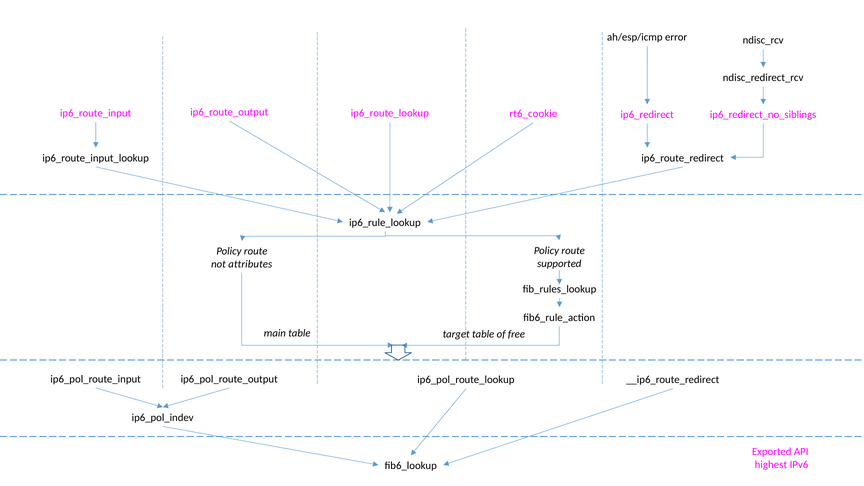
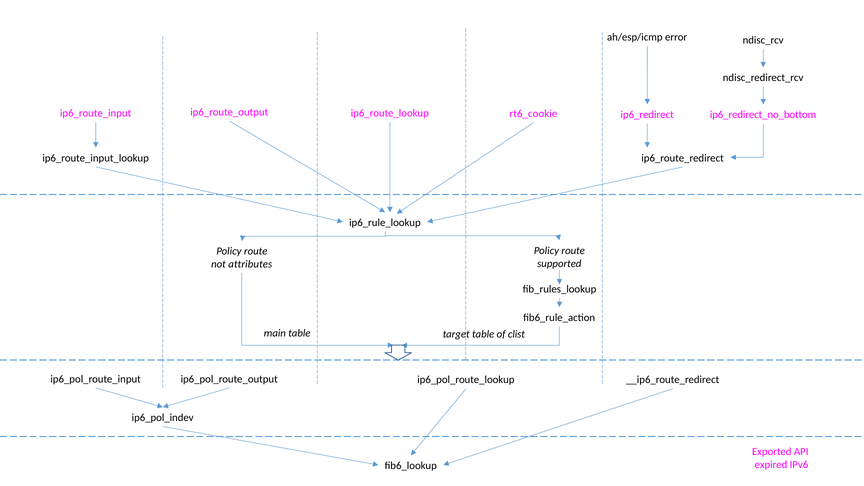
ip6_redirect_no_siblings: ip6_redirect_no_siblings -> ip6_redirect_no_bottom
free: free -> clist
highest: highest -> expired
